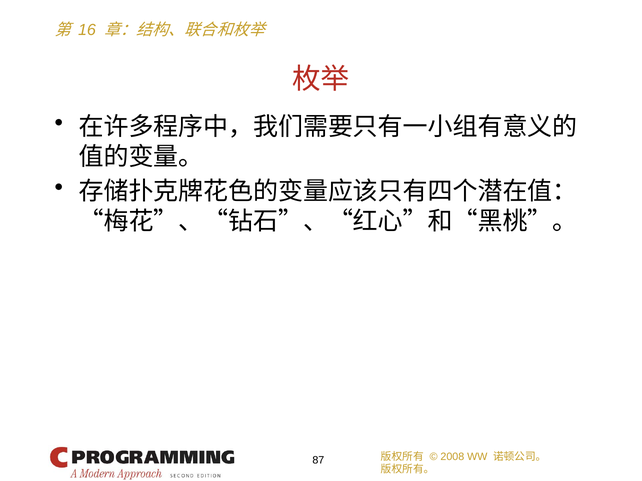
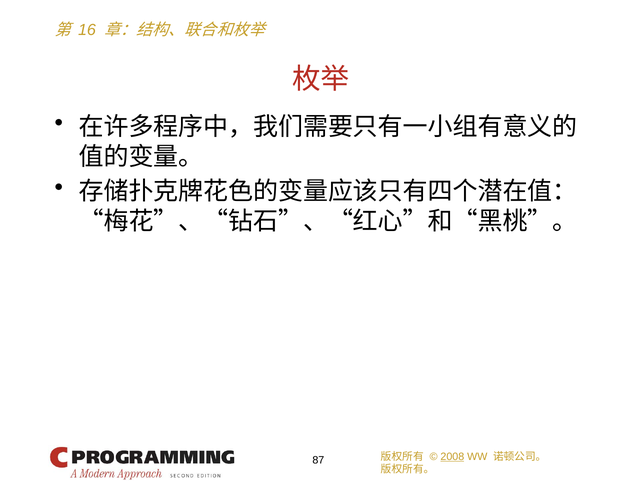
2008 underline: none -> present
